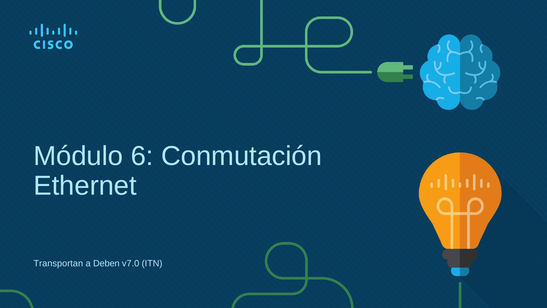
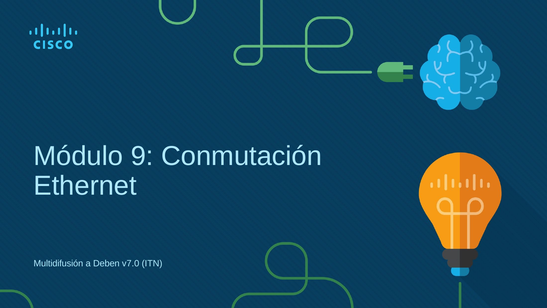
6: 6 -> 9
Transportan: Transportan -> Multidifusión
